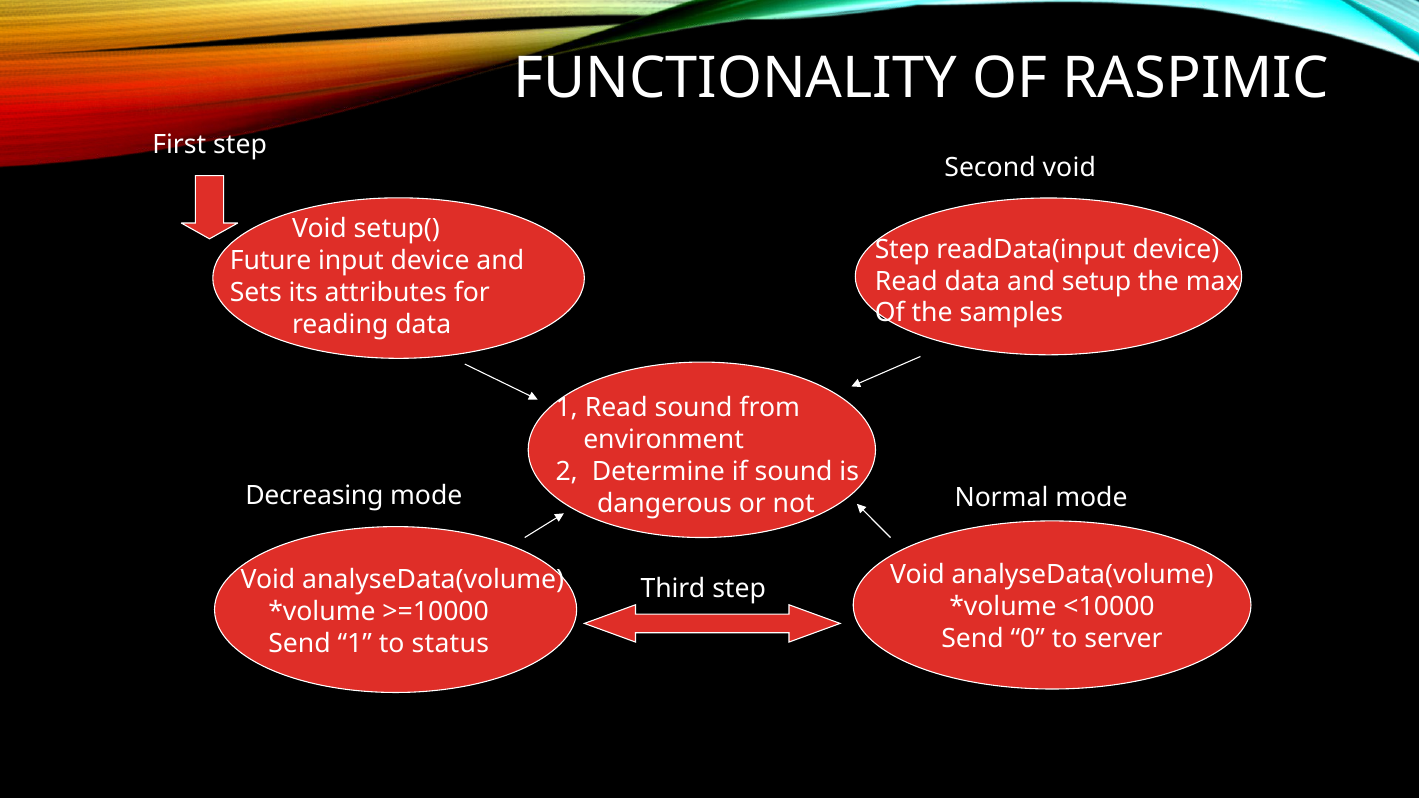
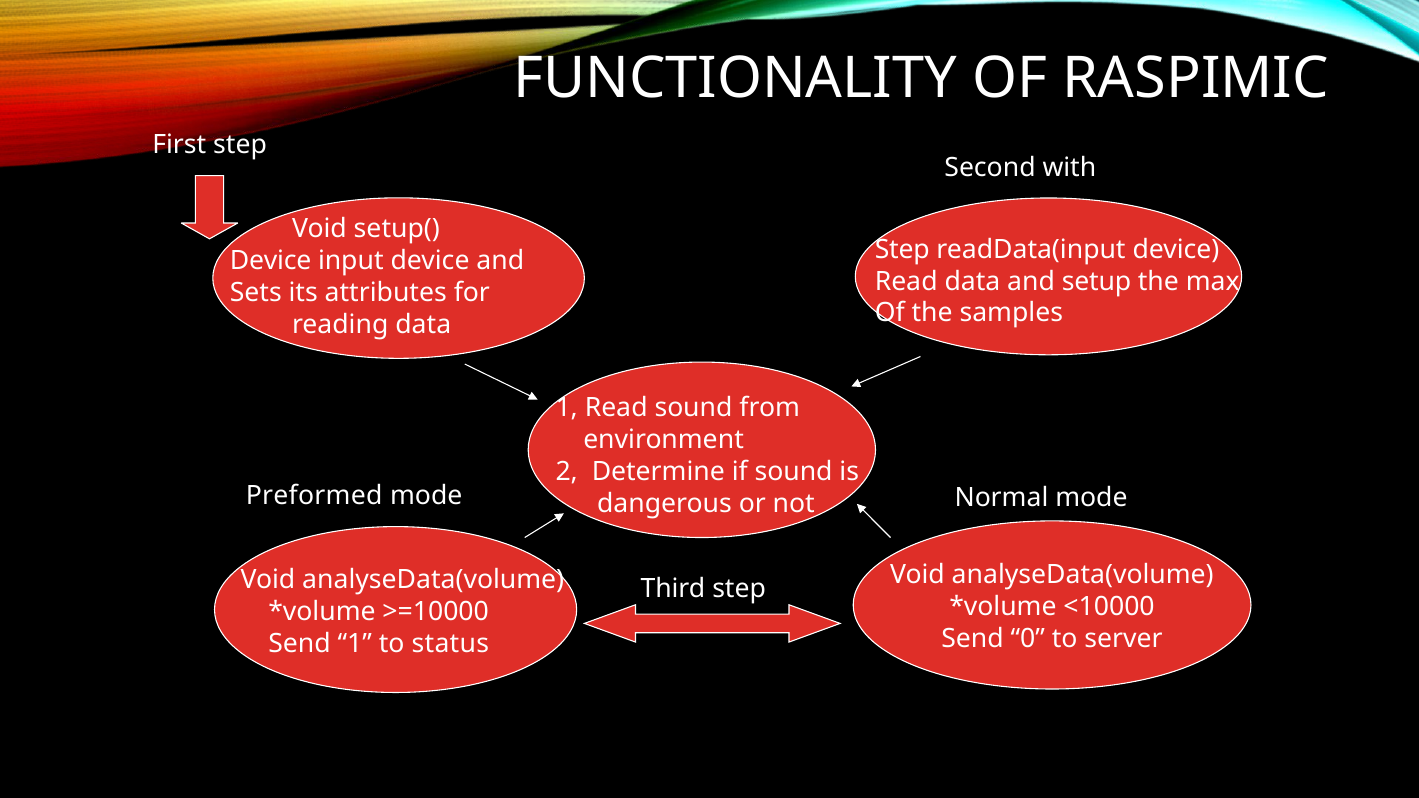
Second void: void -> with
Future at (271, 261): Future -> Device
Decreasing: Decreasing -> Preformed
